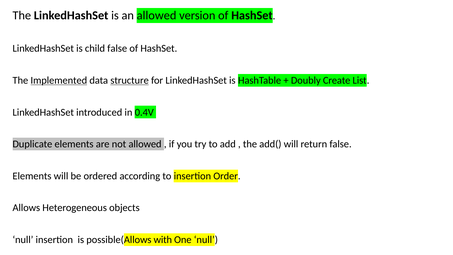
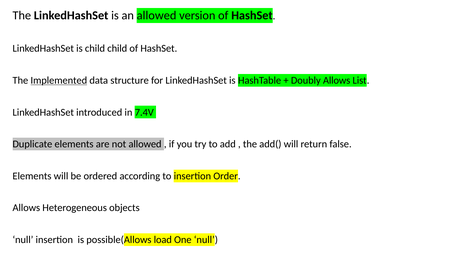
child false: false -> child
structure underline: present -> none
Doubly Create: Create -> Allows
0.4V: 0.4V -> 7.4V
with: with -> load
